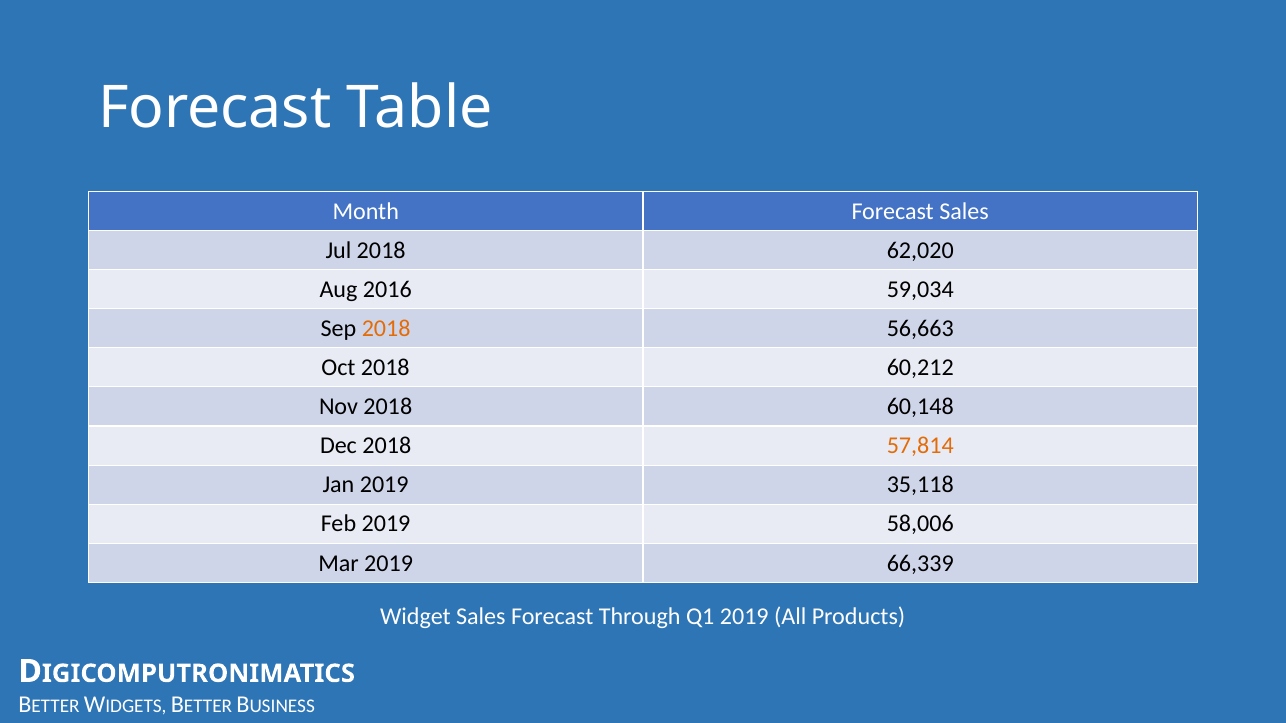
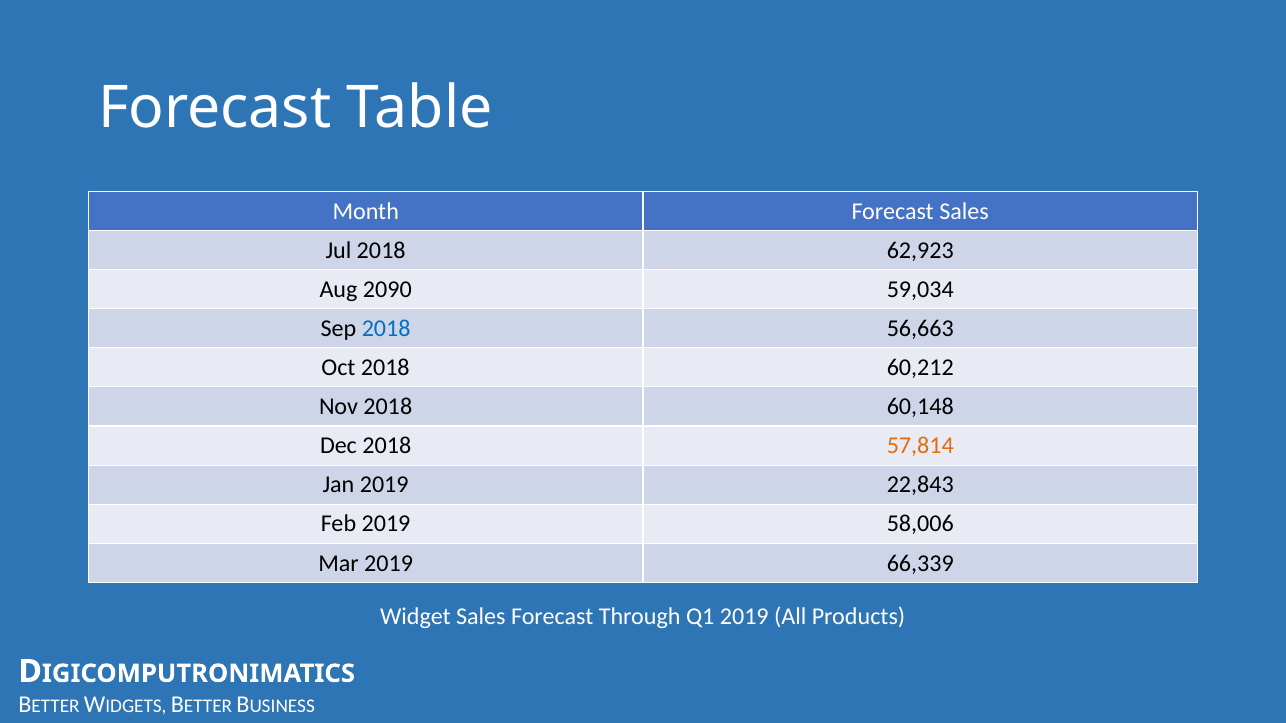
62,020: 62,020 -> 62,923
2016: 2016 -> 2090
2018 at (386, 329) colour: orange -> blue
35,118: 35,118 -> 22,843
